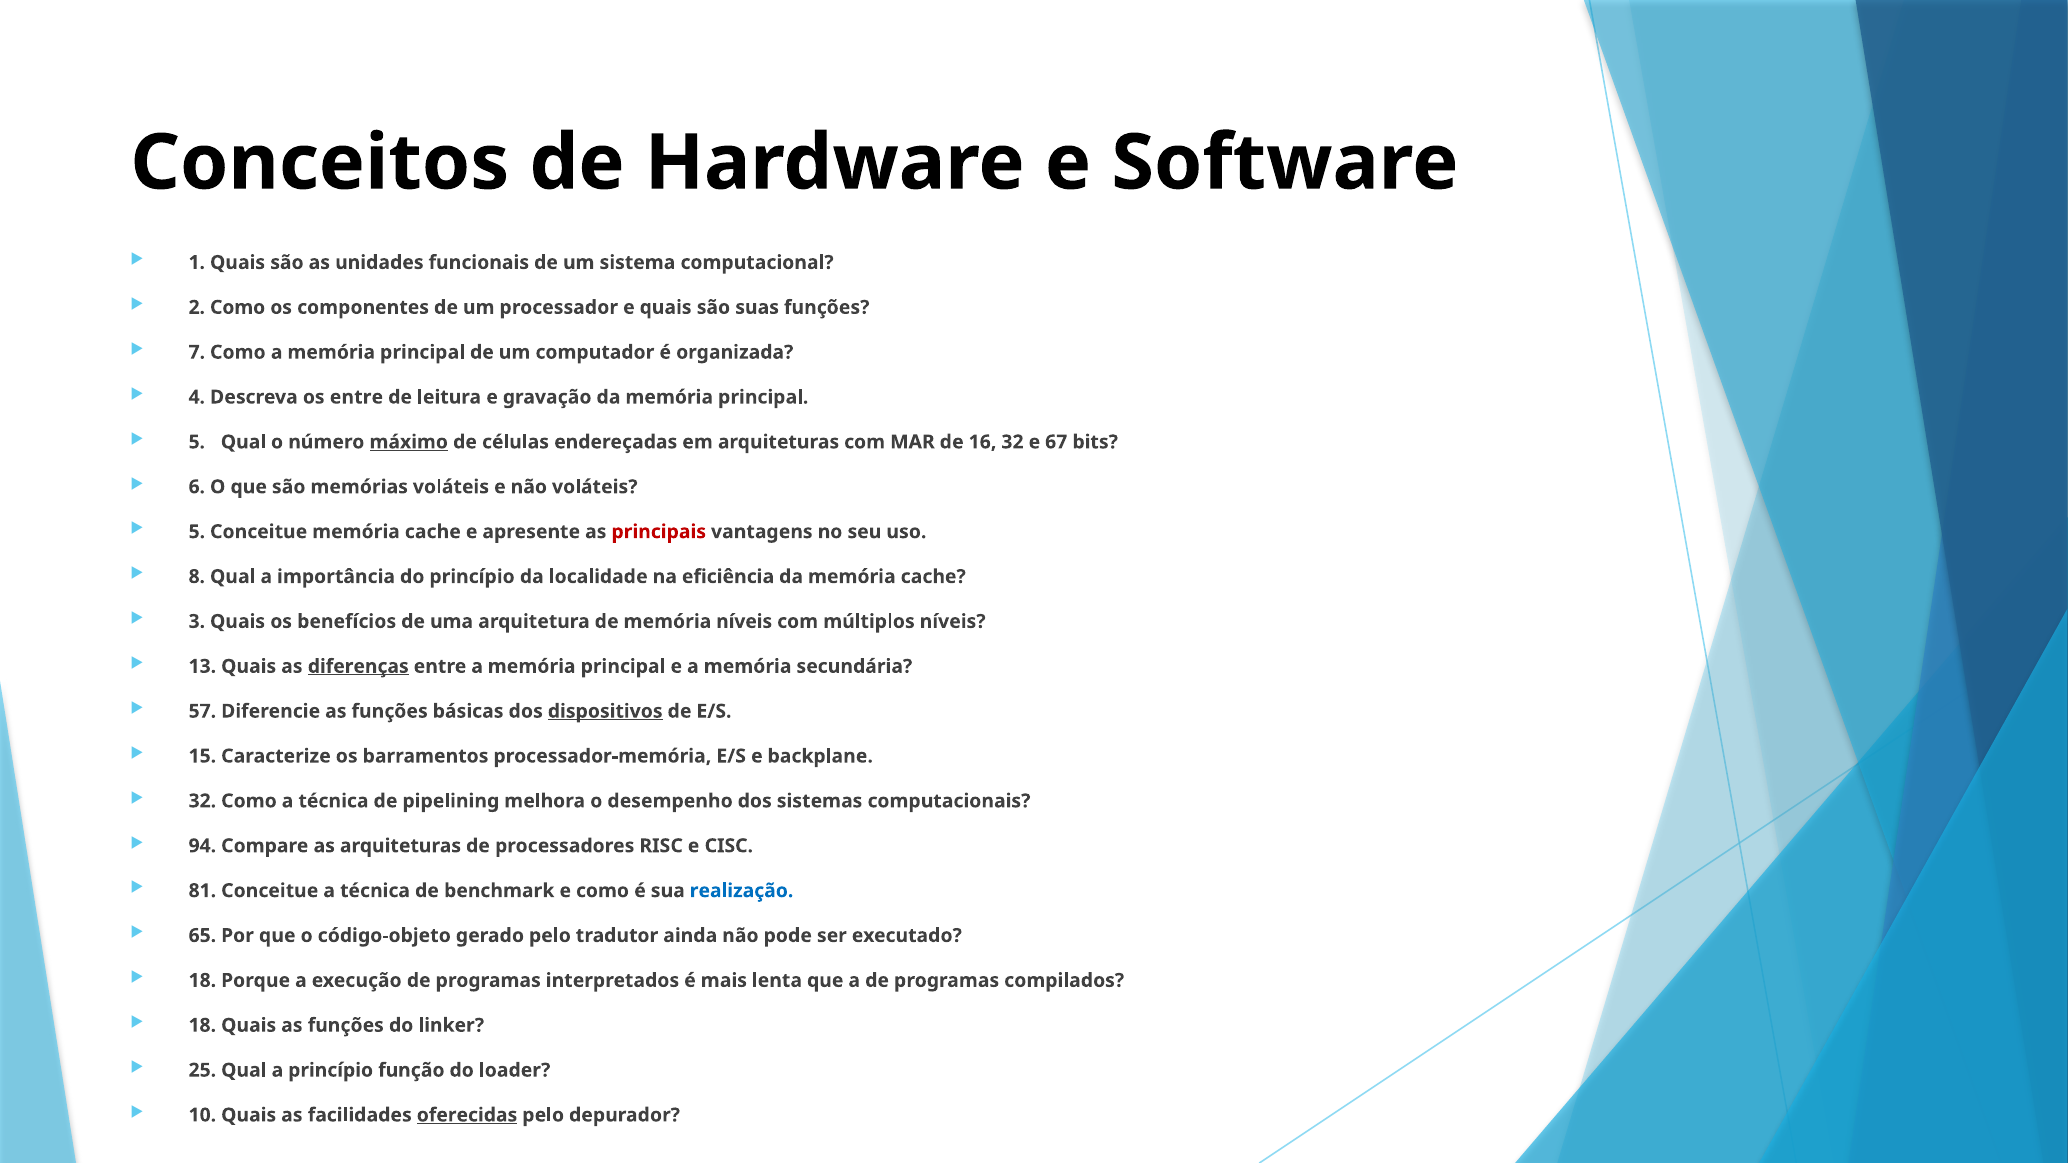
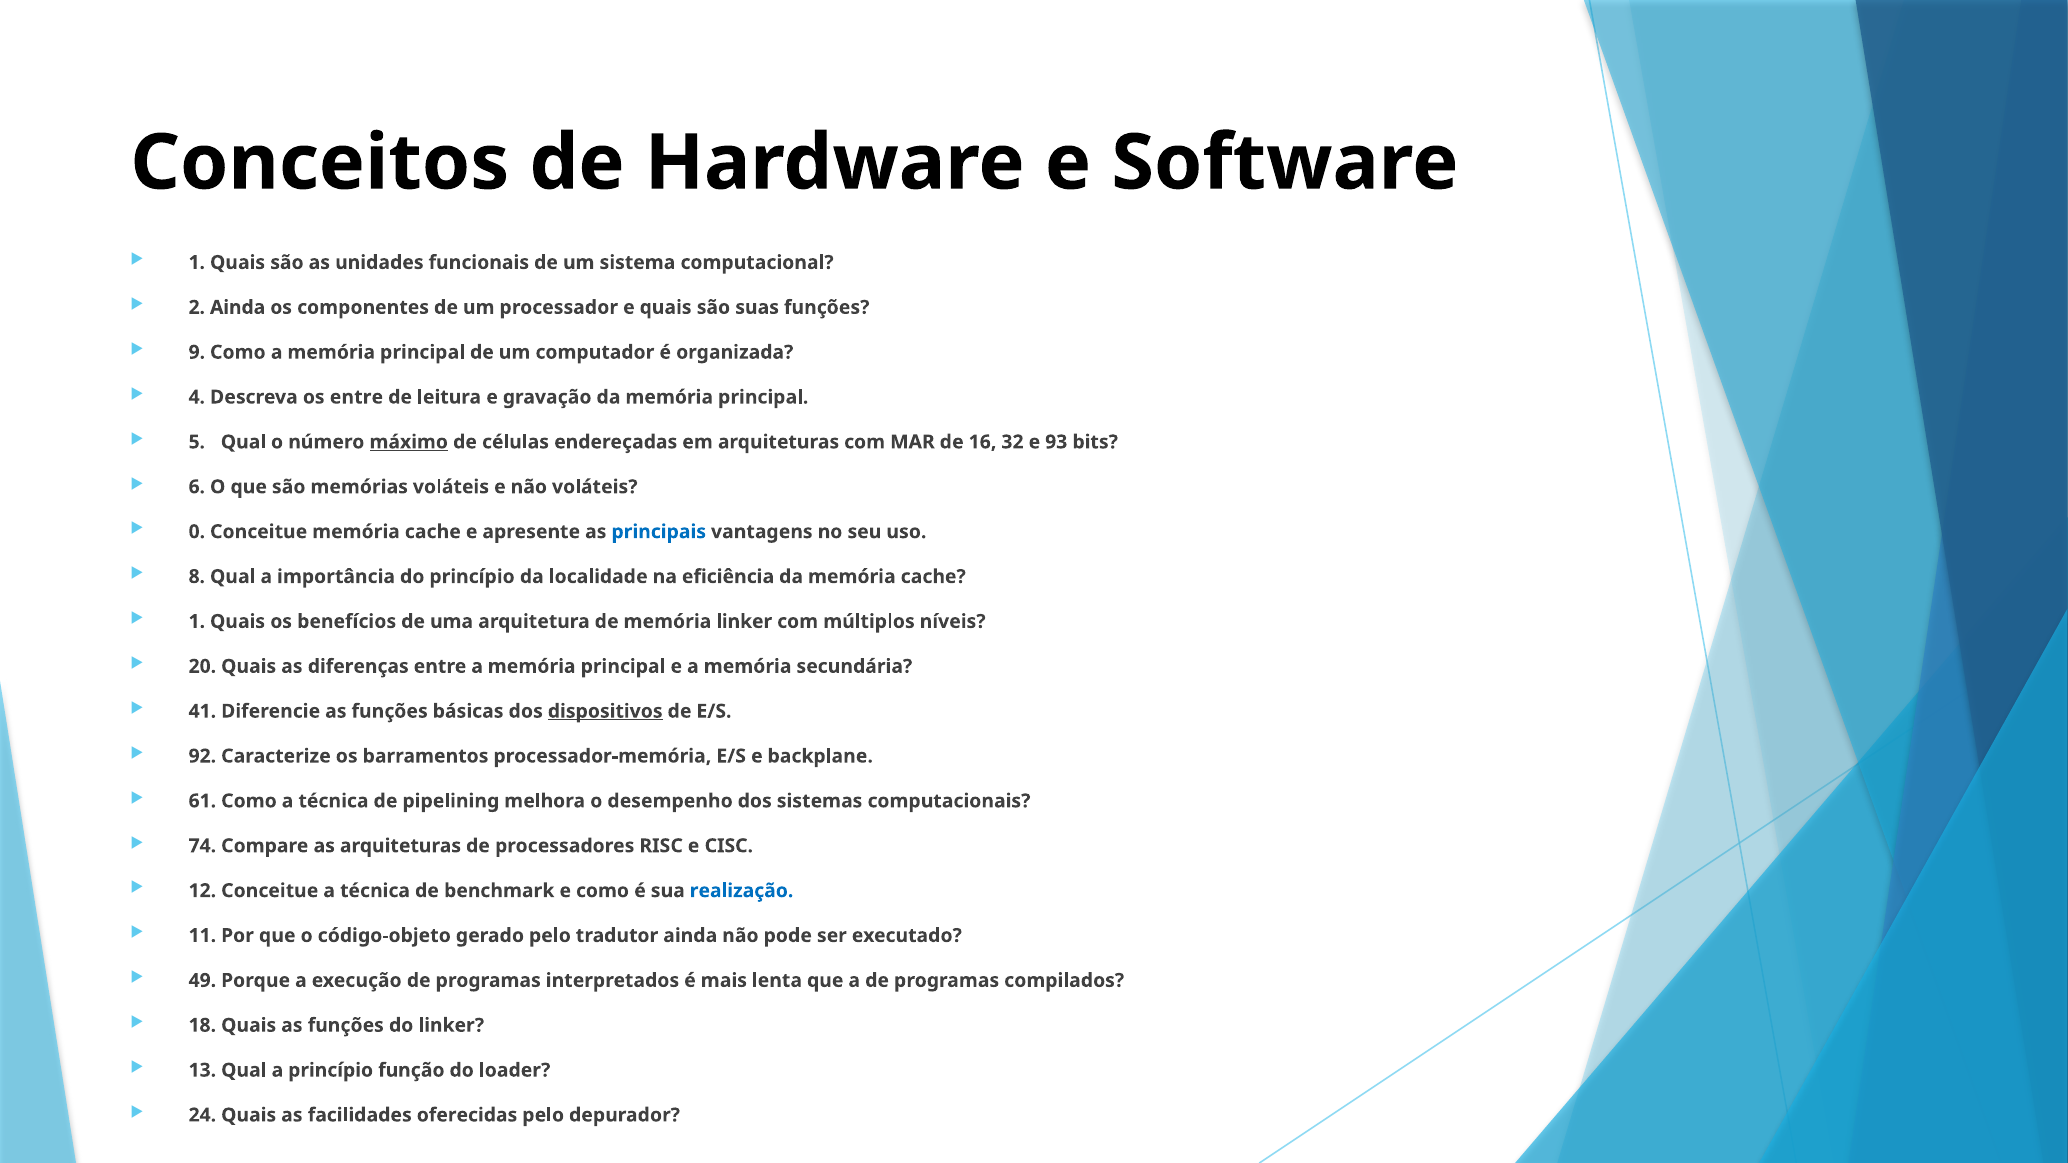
2 Como: Como -> Ainda
7: 7 -> 9
67: 67 -> 93
5 at (197, 532): 5 -> 0
principais colour: red -> blue
3 at (197, 622): 3 -> 1
memória níveis: níveis -> linker
13: 13 -> 20
diferenças underline: present -> none
57: 57 -> 41
15: 15 -> 92
32 at (202, 801): 32 -> 61
94: 94 -> 74
81: 81 -> 12
65: 65 -> 11
18 at (202, 981): 18 -> 49
25: 25 -> 13
10: 10 -> 24
oferecidas underline: present -> none
